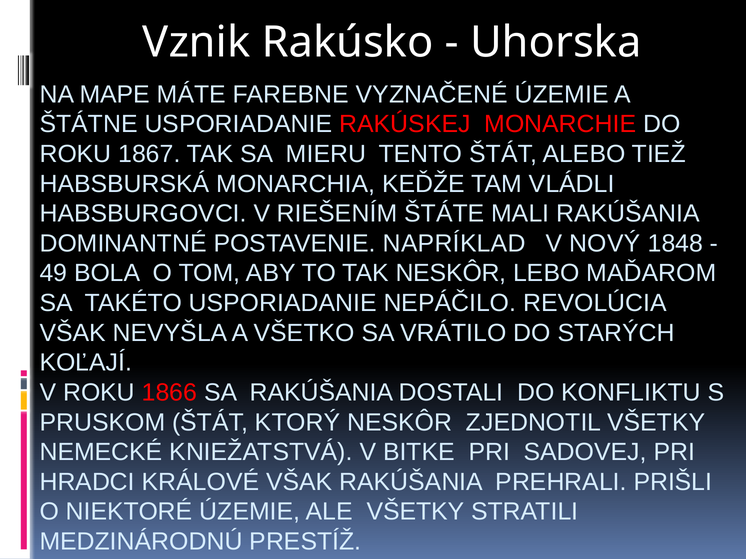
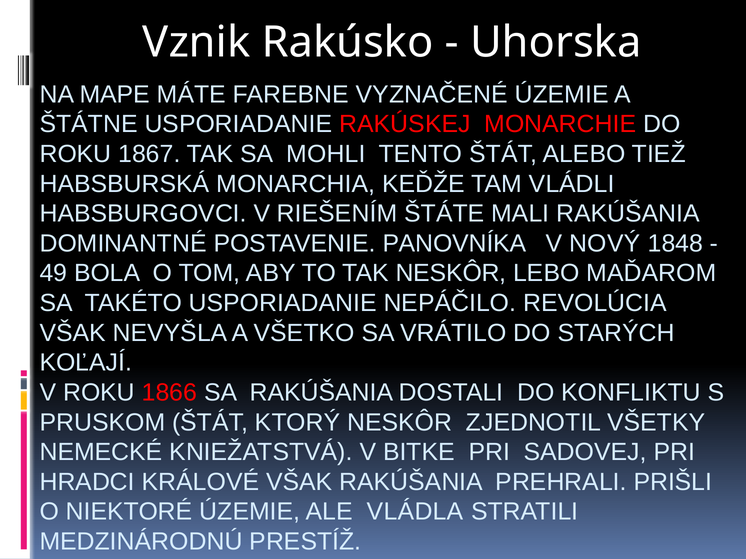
MIERU: MIERU -> MOHLI
NAPRÍKLAD: NAPRÍKLAD -> PANOVNÍKA
ALE VŠETKY: VŠETKY -> VLÁDLA
